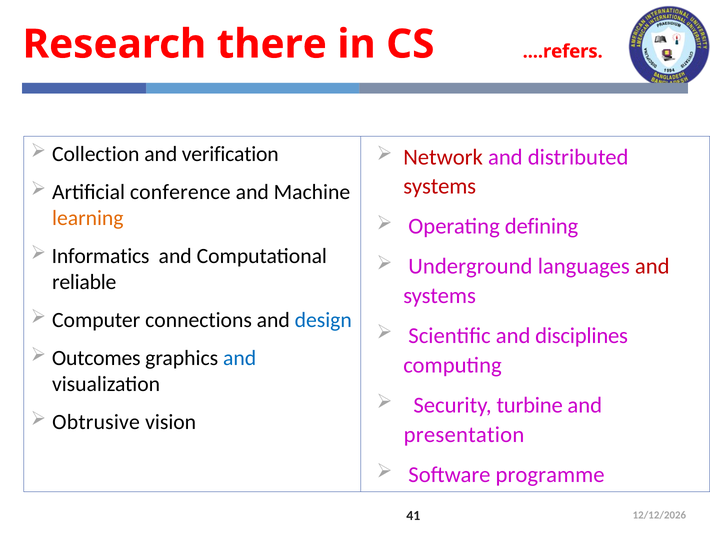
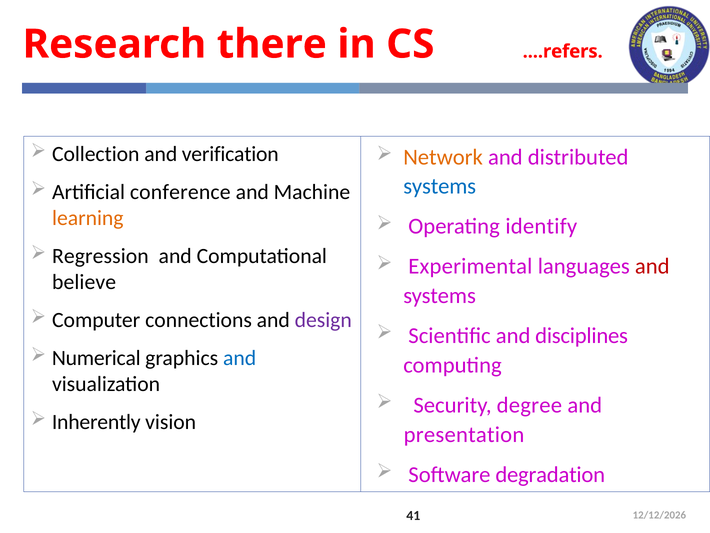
Network colour: red -> orange
systems at (440, 186) colour: red -> blue
defining: defining -> identify
Informatics: Informatics -> Regression
Underground: Underground -> Experimental
reliable: reliable -> believe
design colour: blue -> purple
Outcomes: Outcomes -> Numerical
turbine: turbine -> degree
Obtrusive: Obtrusive -> Inherently
programme: programme -> degradation
